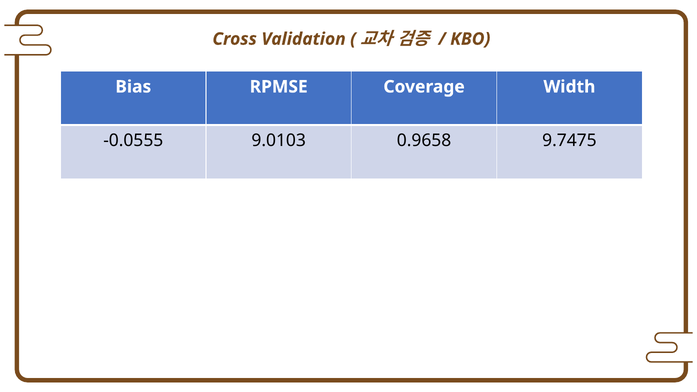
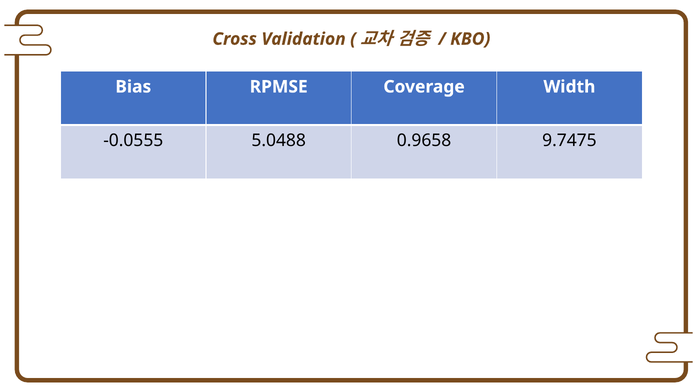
9.0103: 9.0103 -> 5.0488
